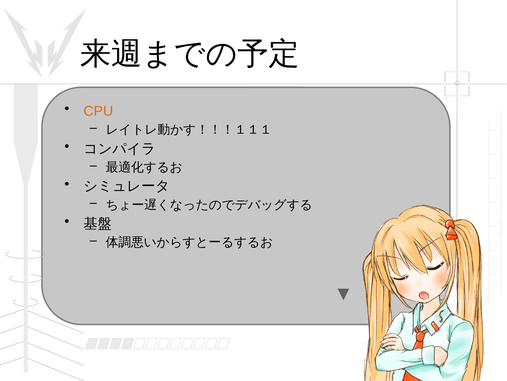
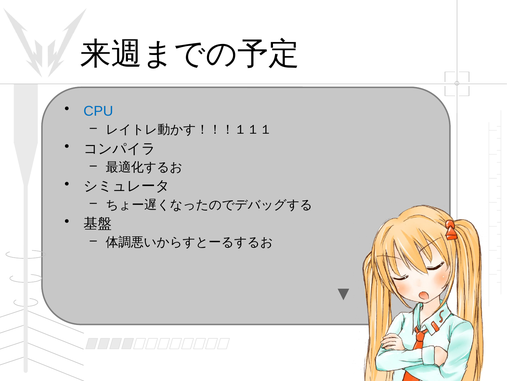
CPU colour: orange -> blue
